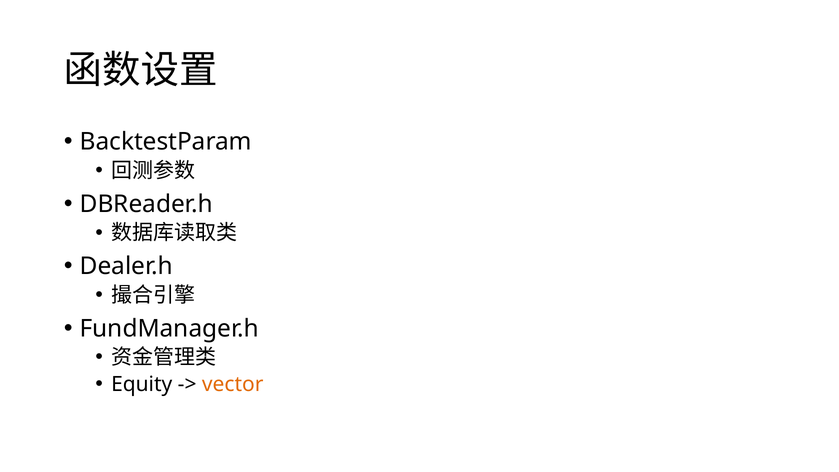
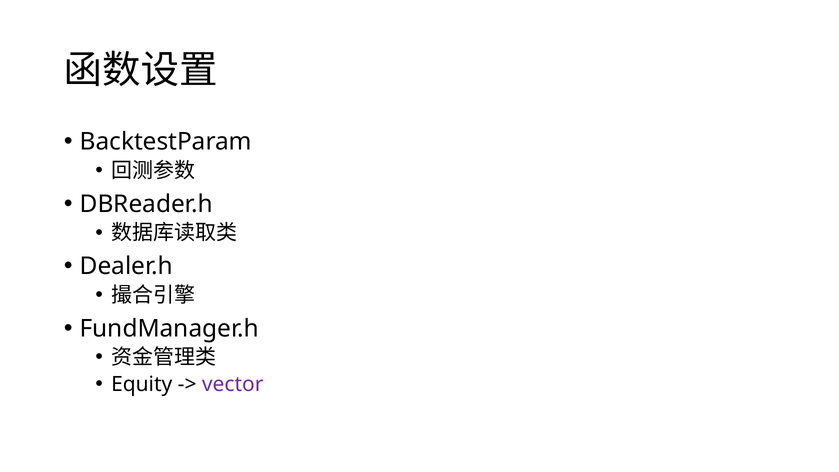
vector colour: orange -> purple
